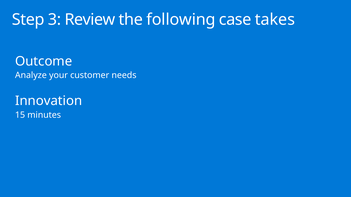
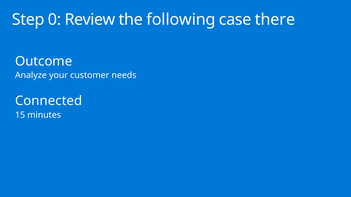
3: 3 -> 0
takes: takes -> there
Innovation: Innovation -> Connected
